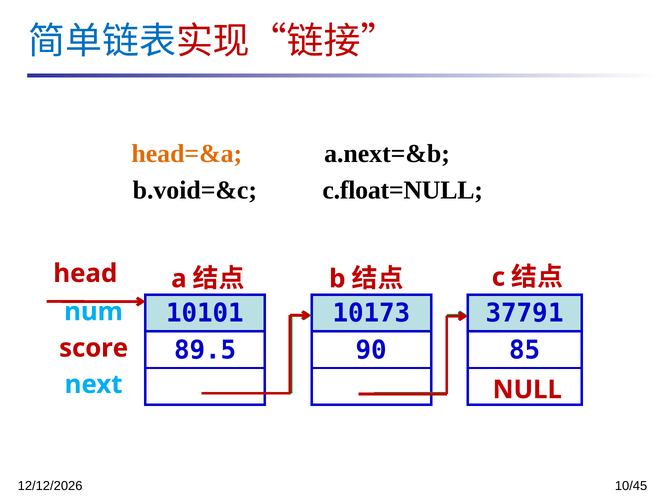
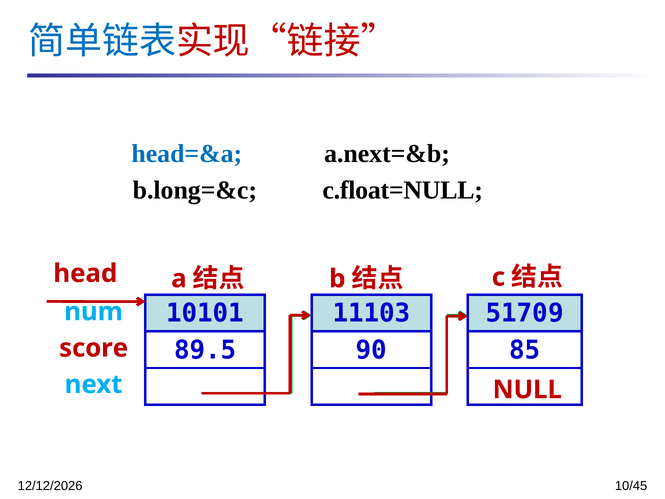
head=&a colour: orange -> blue
b.void=&c: b.void=&c -> b.long=&c
10173: 10173 -> 11103
37791: 37791 -> 51709
